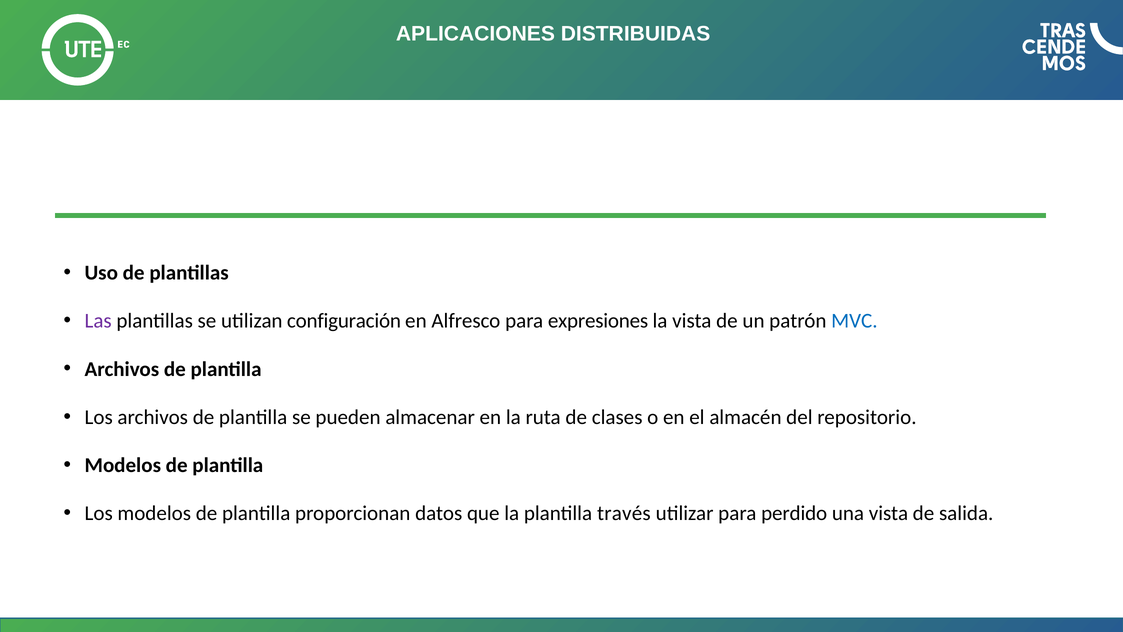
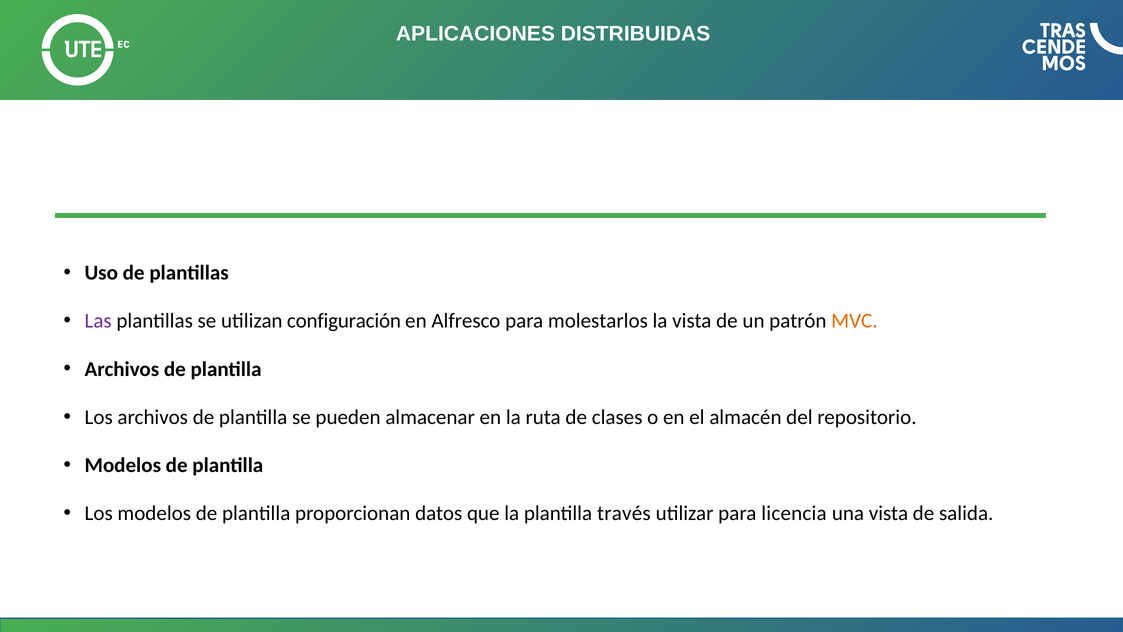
expresiones: expresiones -> molestarlos
MVC colour: blue -> orange
perdido: perdido -> licencia
